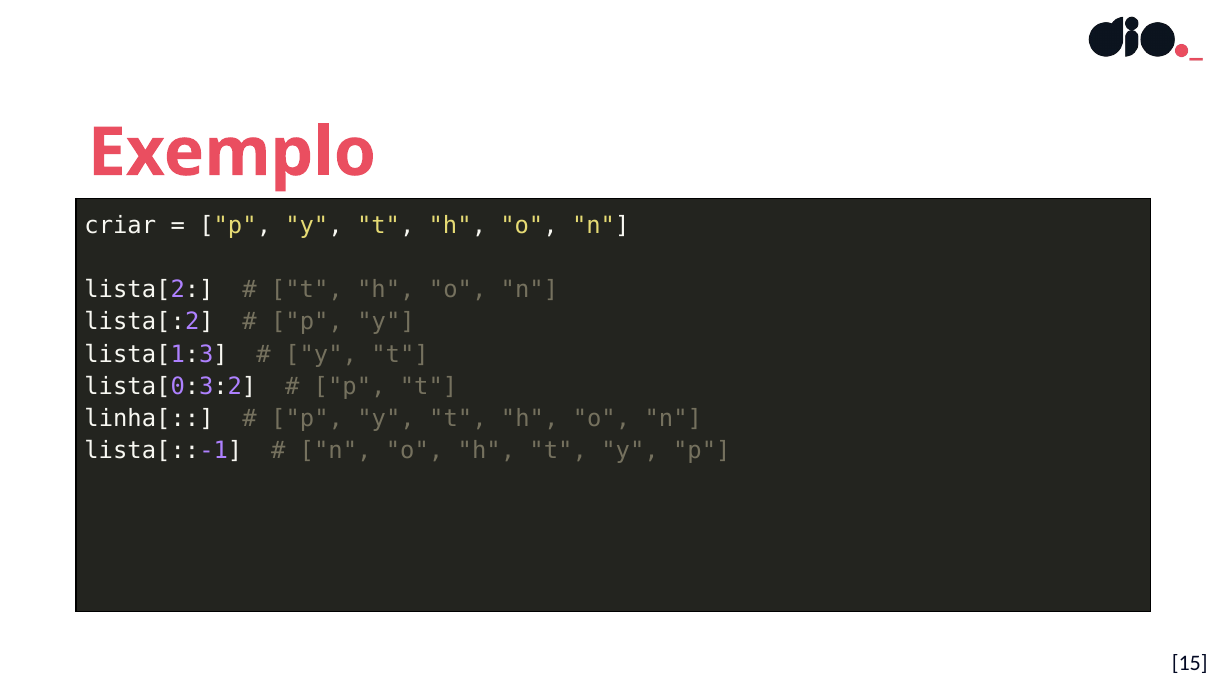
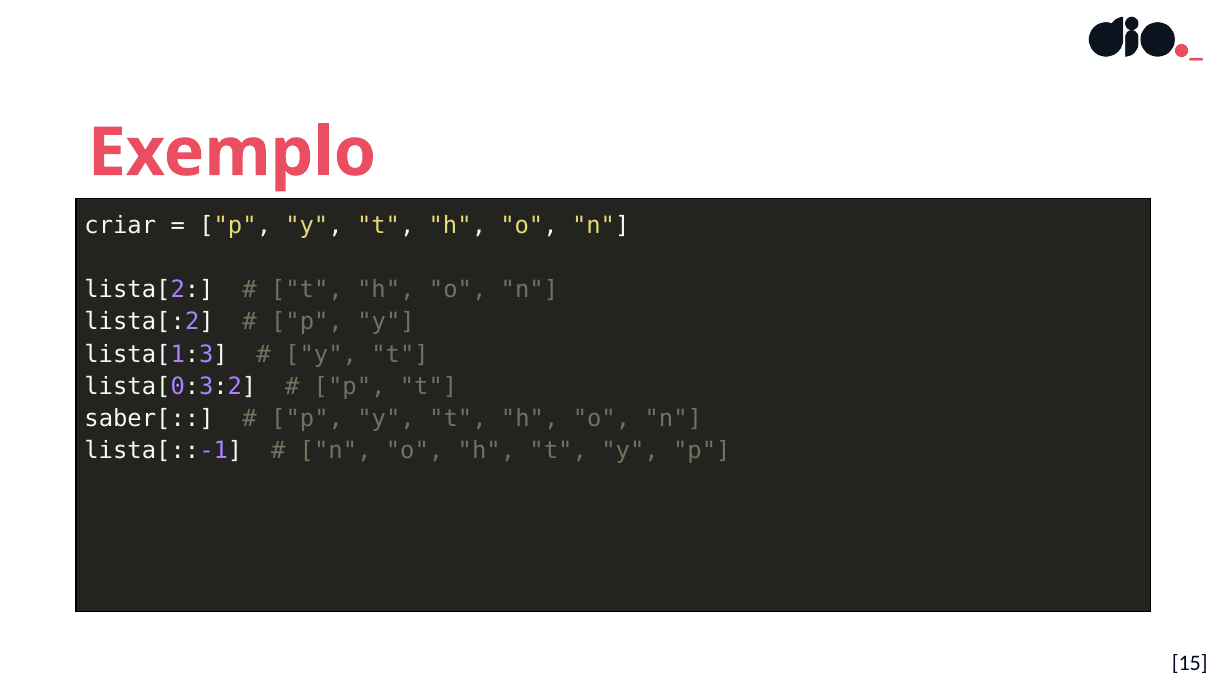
linha[: linha[ -> saber[
